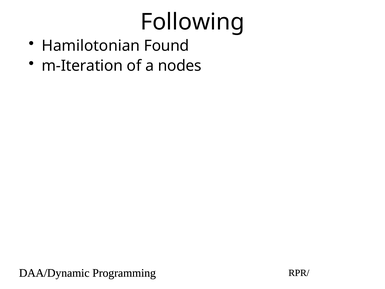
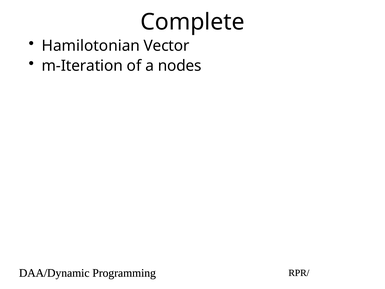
Following: Following -> Complete
Found: Found -> Vector
